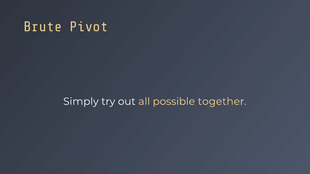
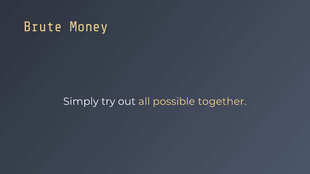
Pivot: Pivot -> Money
